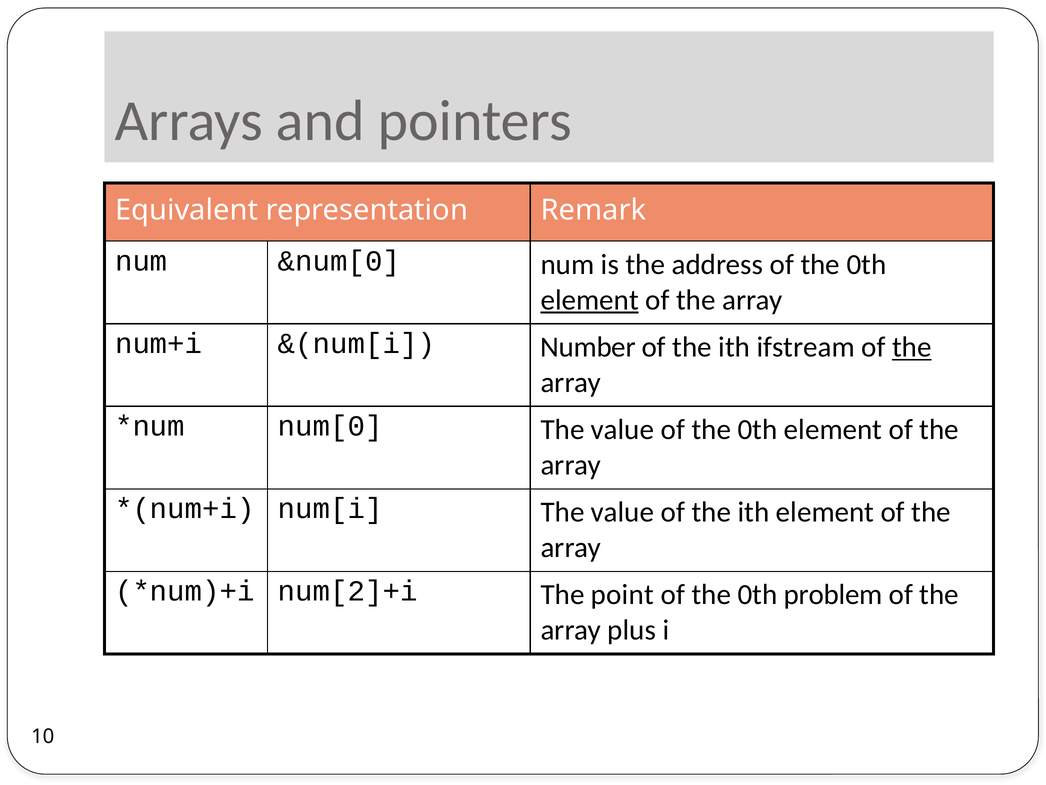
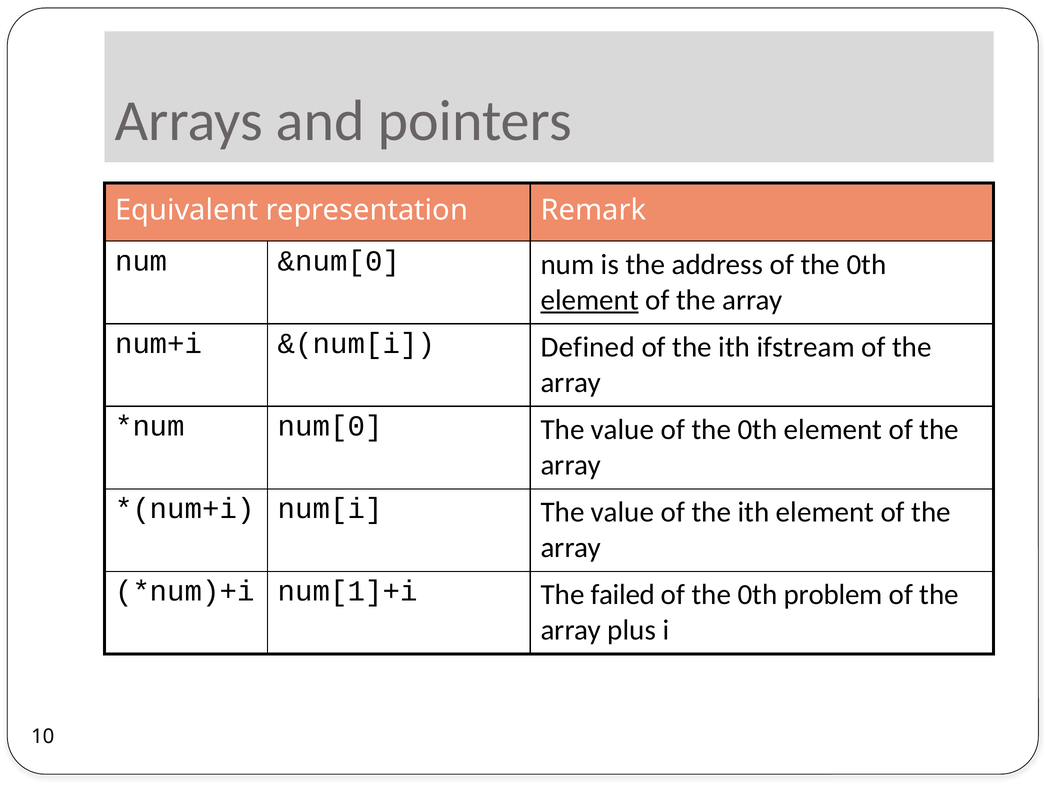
Number: Number -> Defined
the at (912, 347) underline: present -> none
num[2]+i: num[2]+i -> num[1]+i
point: point -> failed
